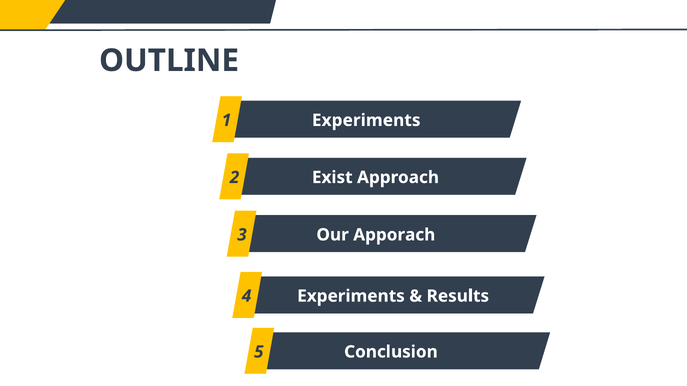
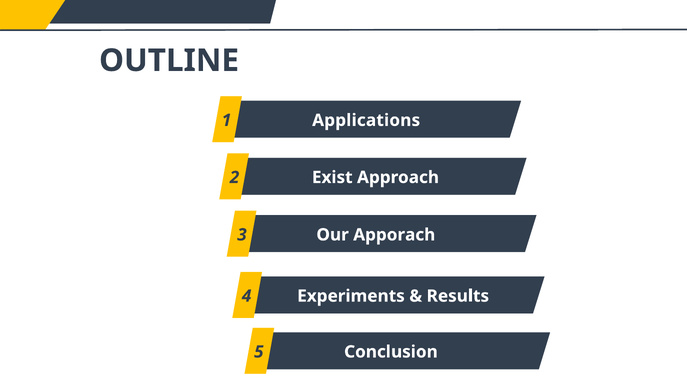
Experiments at (366, 120): Experiments -> Applications
